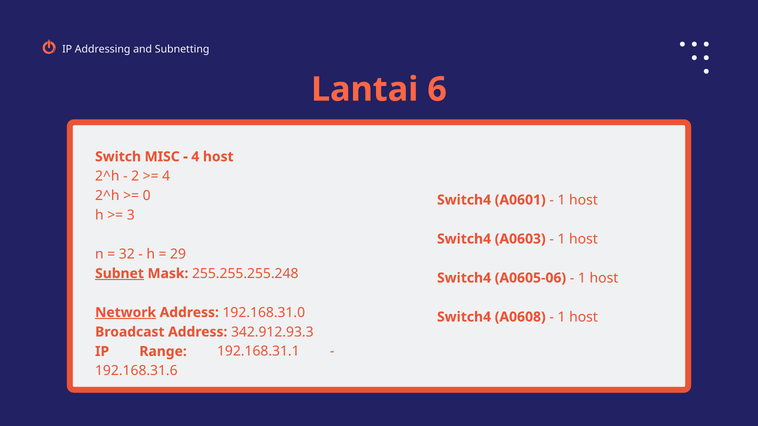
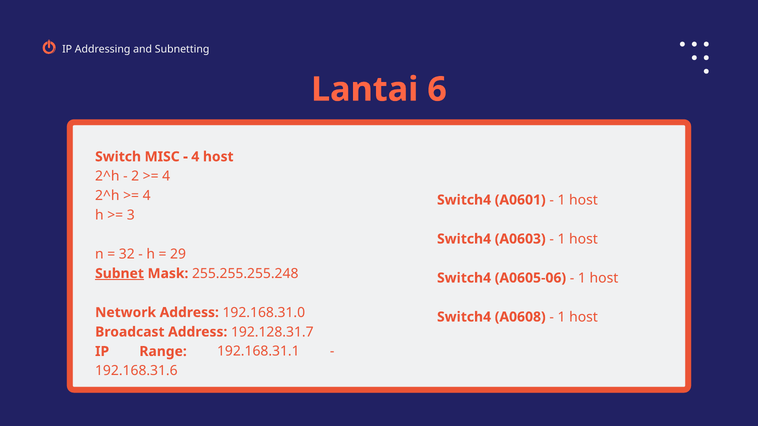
0 at (147, 196): 0 -> 4
Network underline: present -> none
342.912.93.3: 342.912.93.3 -> 192.128.31.7
